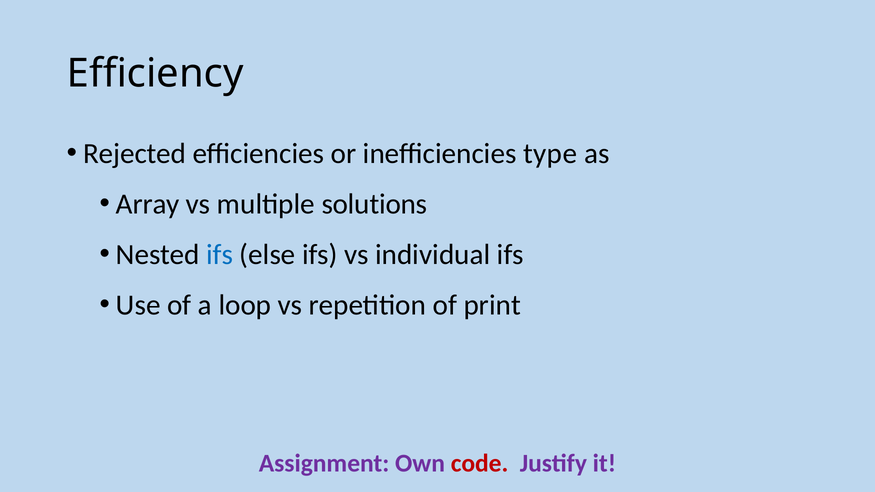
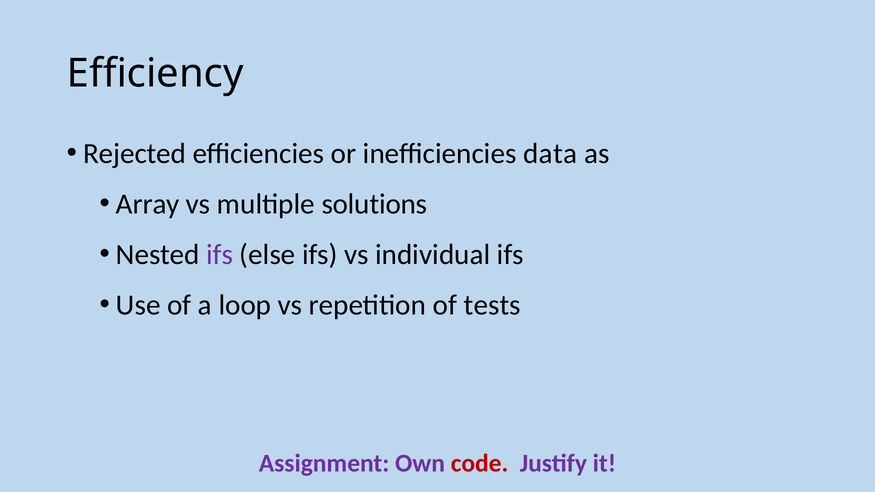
type: type -> data
ifs at (220, 255) colour: blue -> purple
print: print -> tests
